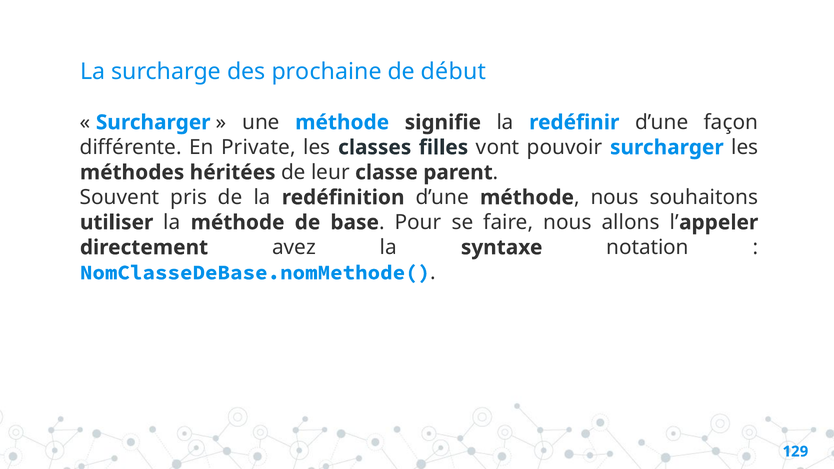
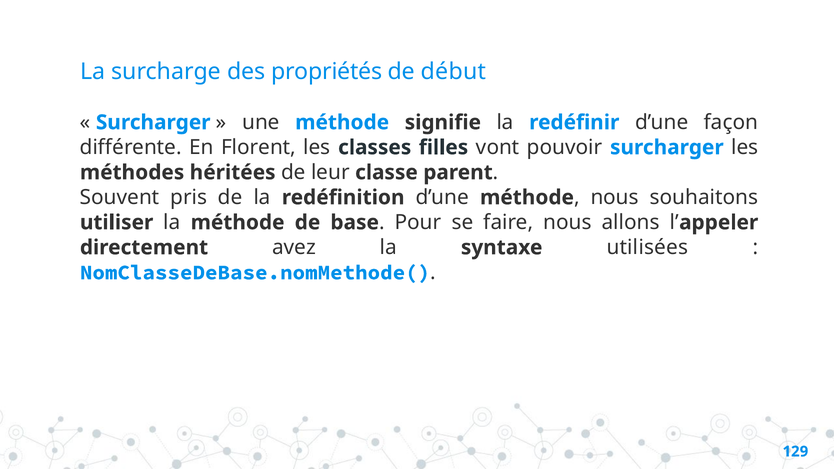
prochaine: prochaine -> propriétés
Private: Private -> Florent
notation: notation -> utilisées
